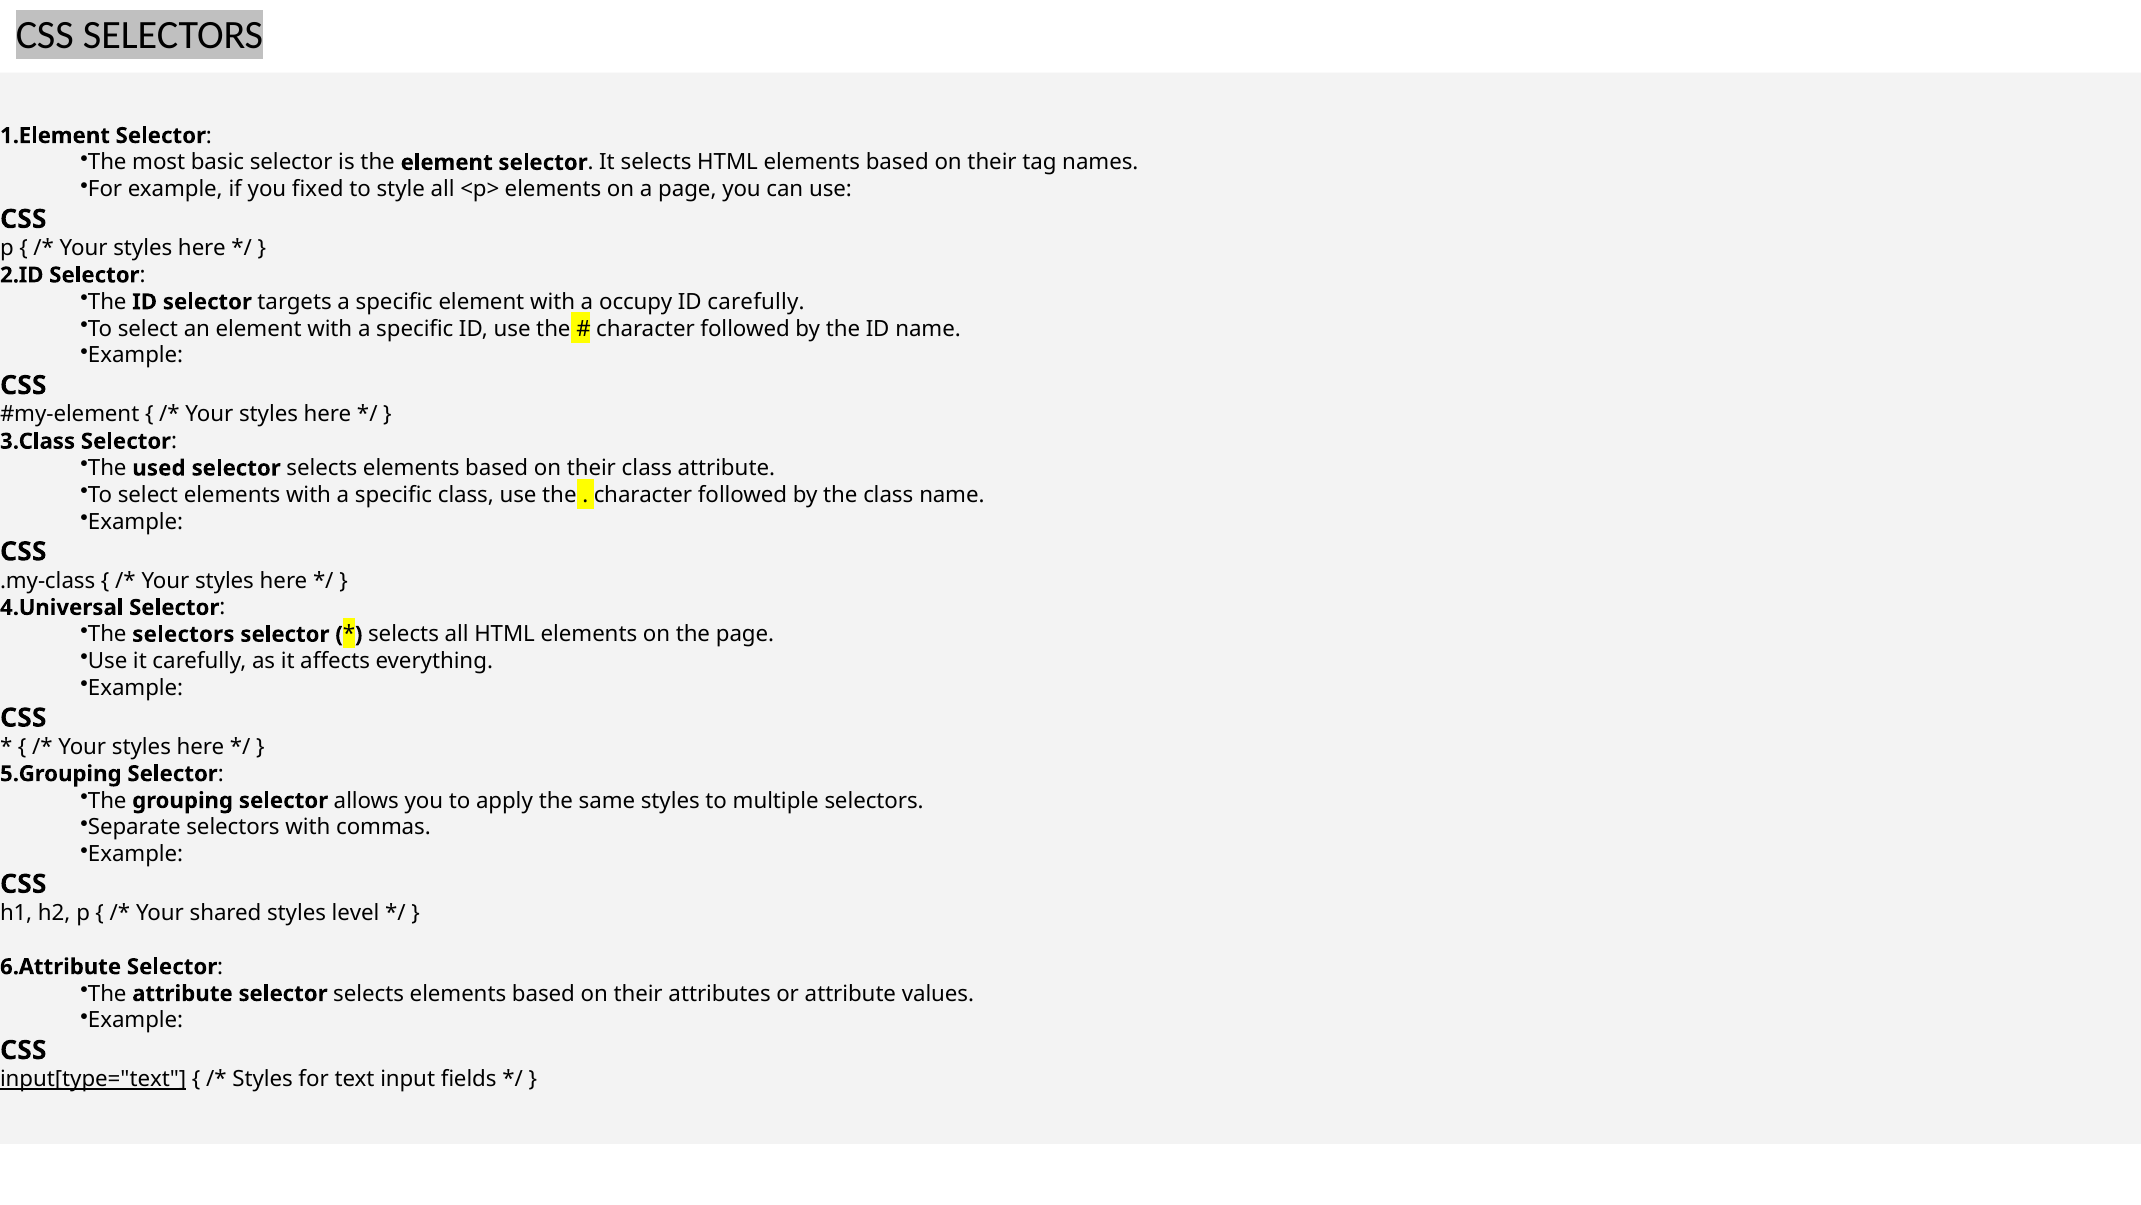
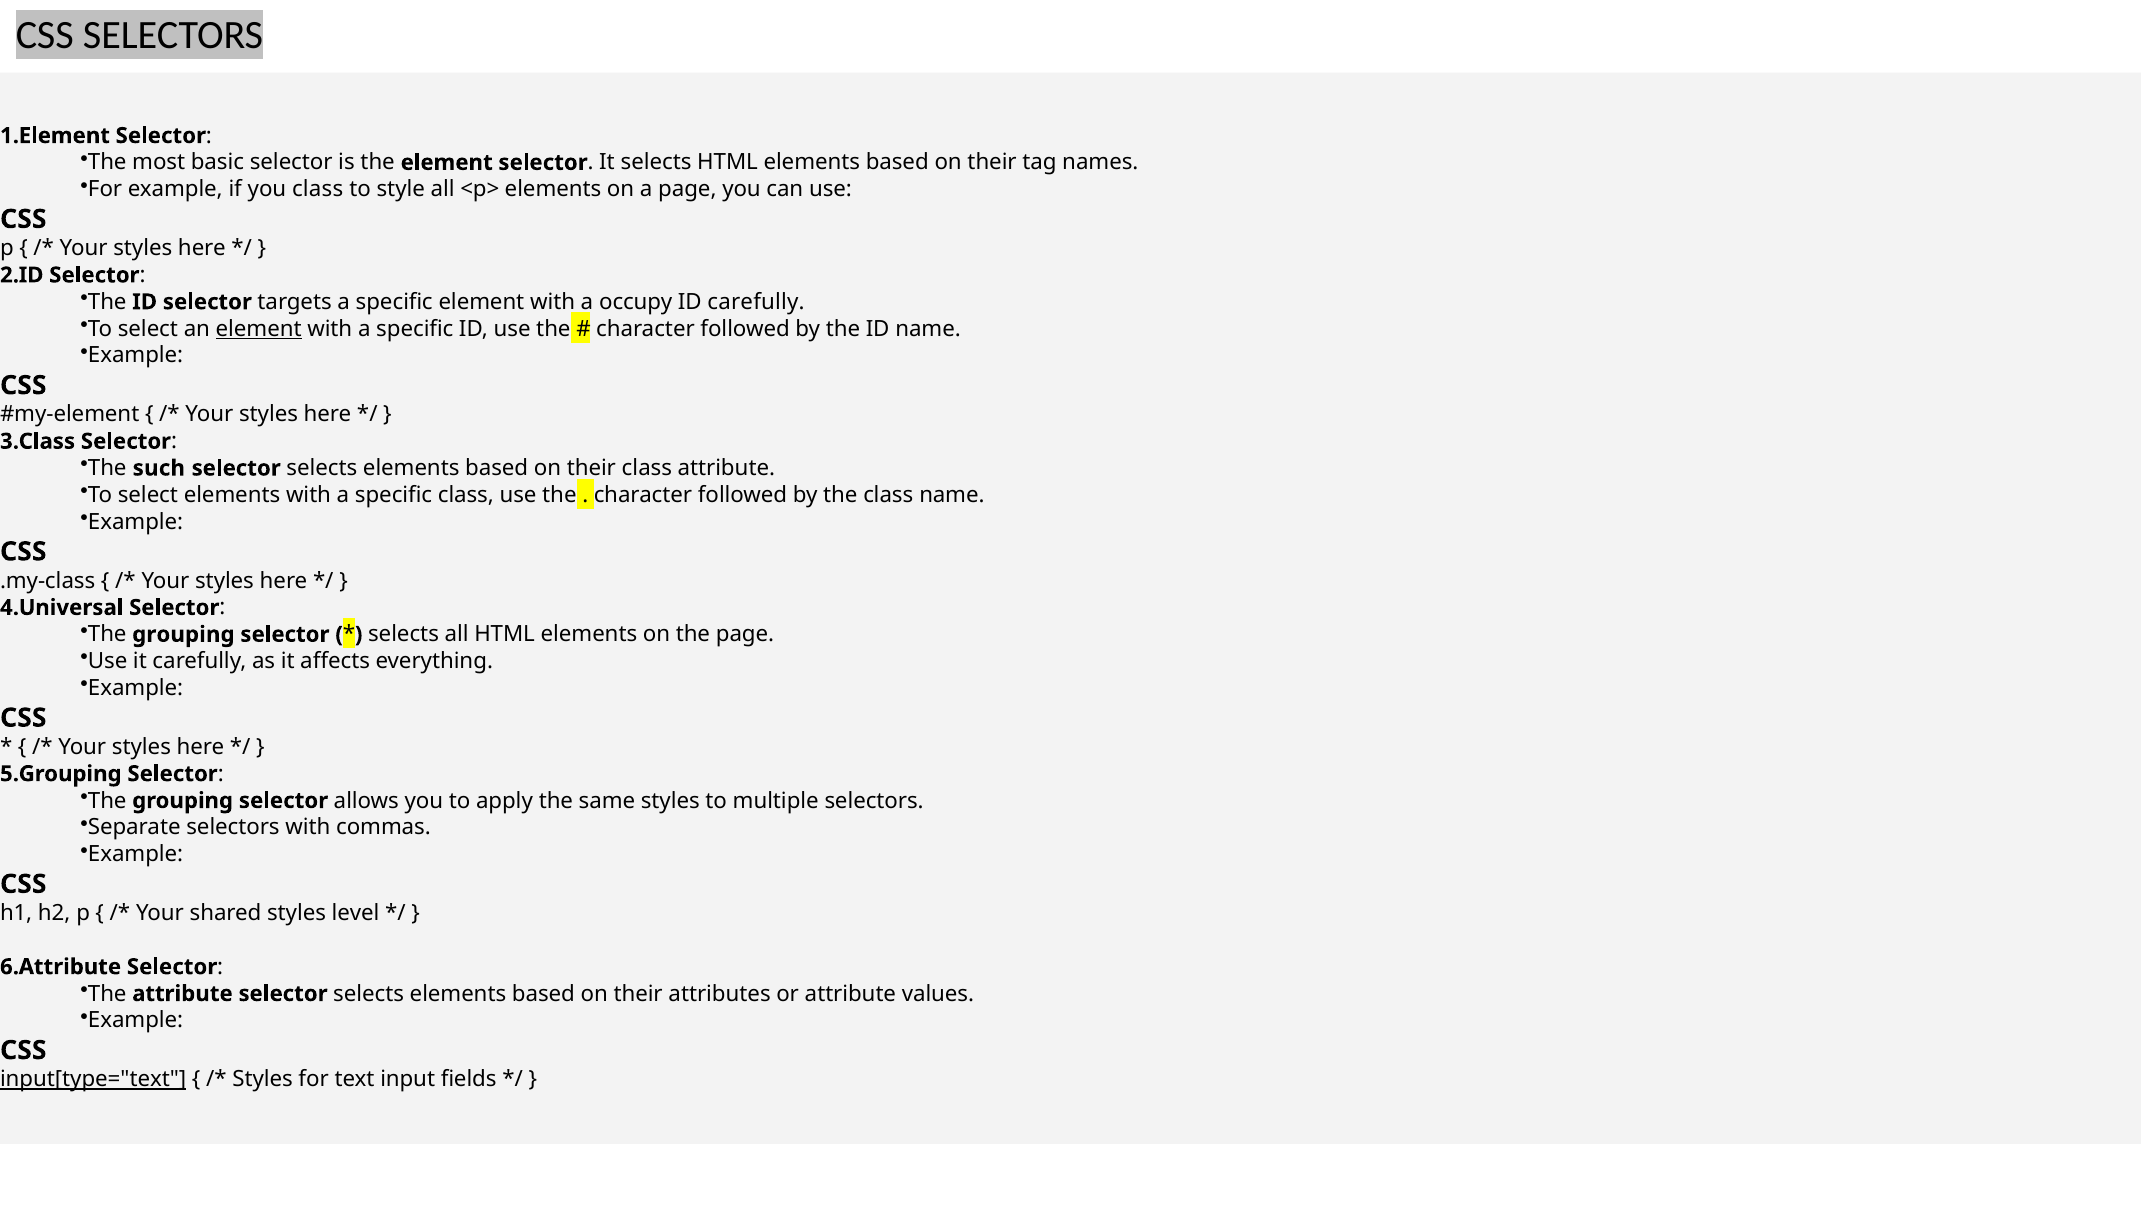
you fixed: fixed -> class
element at (259, 329) underline: none -> present
used: used -> such
selectors at (183, 634): selectors -> grouping
